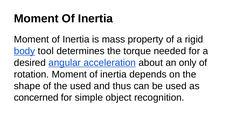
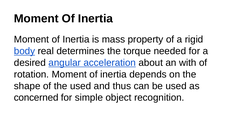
tool: tool -> real
only: only -> with
